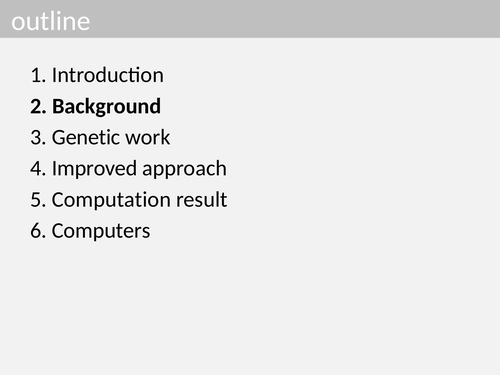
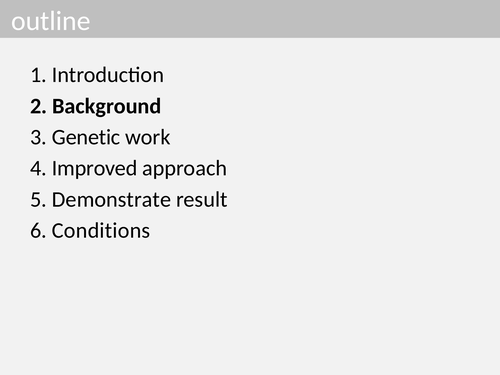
Computation: Computation -> Demonstrate
Computers: Computers -> Conditions
